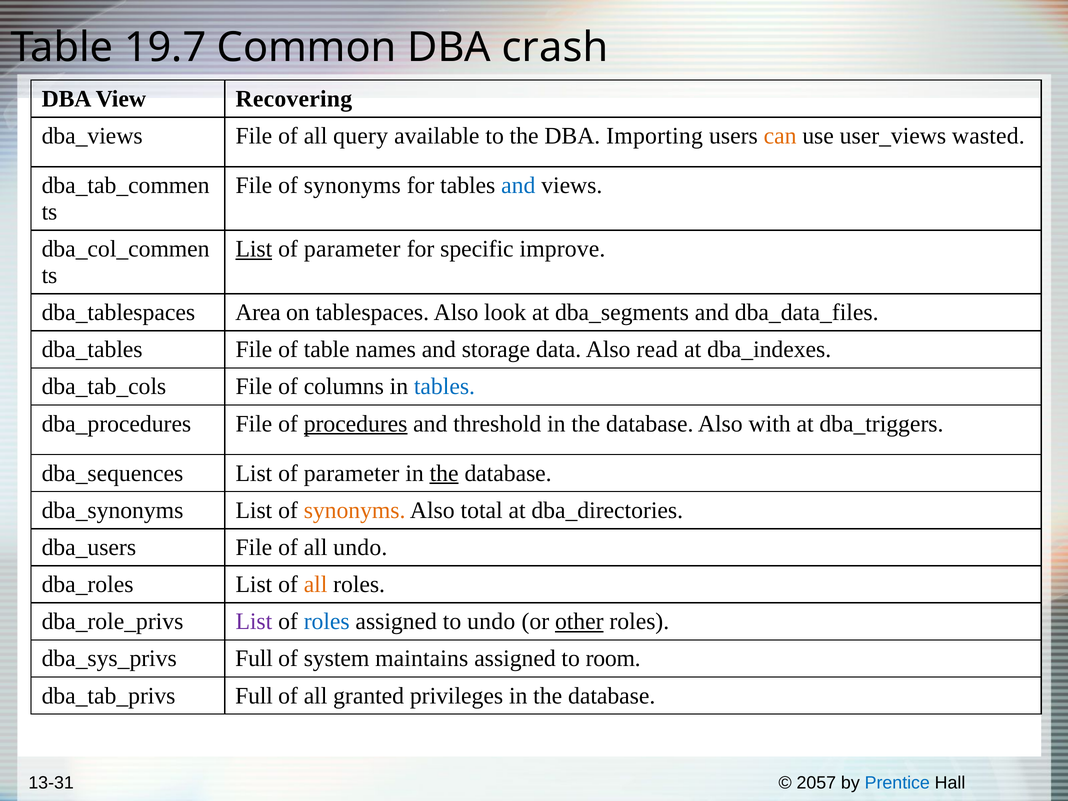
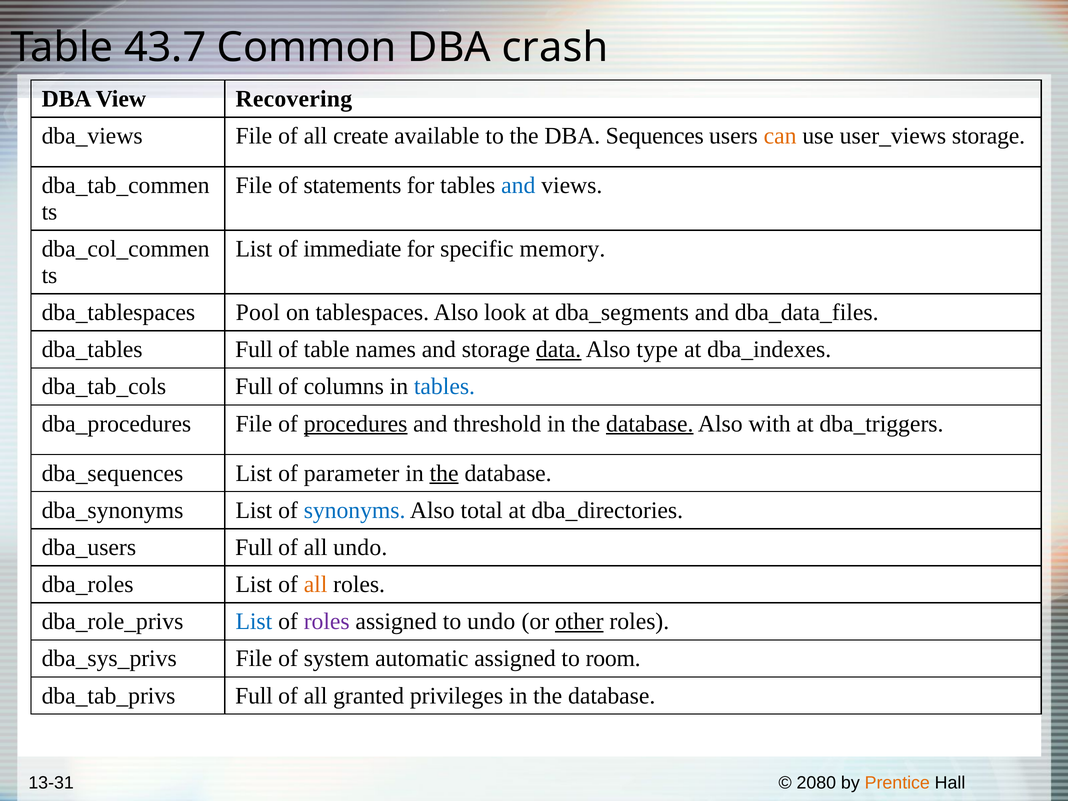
19.7: 19.7 -> 43.7
query: query -> create
Importing: Importing -> Sequences
wasted at (988, 136): wasted -> storage
synonyms at (352, 186): synonyms -> statements
List at (254, 249) underline: present -> none
parameter at (352, 249): parameter -> immediate
improve: improve -> memory
Area: Area -> Pool
File at (254, 350): File -> Full
data underline: none -> present
read: read -> type
File at (254, 387): File -> Full
database at (650, 424) underline: none -> present
synonyms at (355, 510) colour: orange -> blue
File at (254, 547): File -> Full
List at (254, 622) colour: purple -> blue
roles at (327, 622) colour: blue -> purple
Full at (254, 659): Full -> File
maintains: maintains -> automatic
2057: 2057 -> 2080
Prentice colour: blue -> orange
